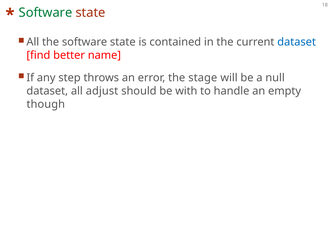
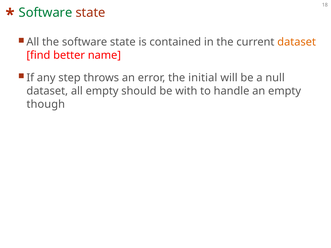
dataset at (297, 42) colour: blue -> orange
stage: stage -> initial
all adjust: adjust -> empty
